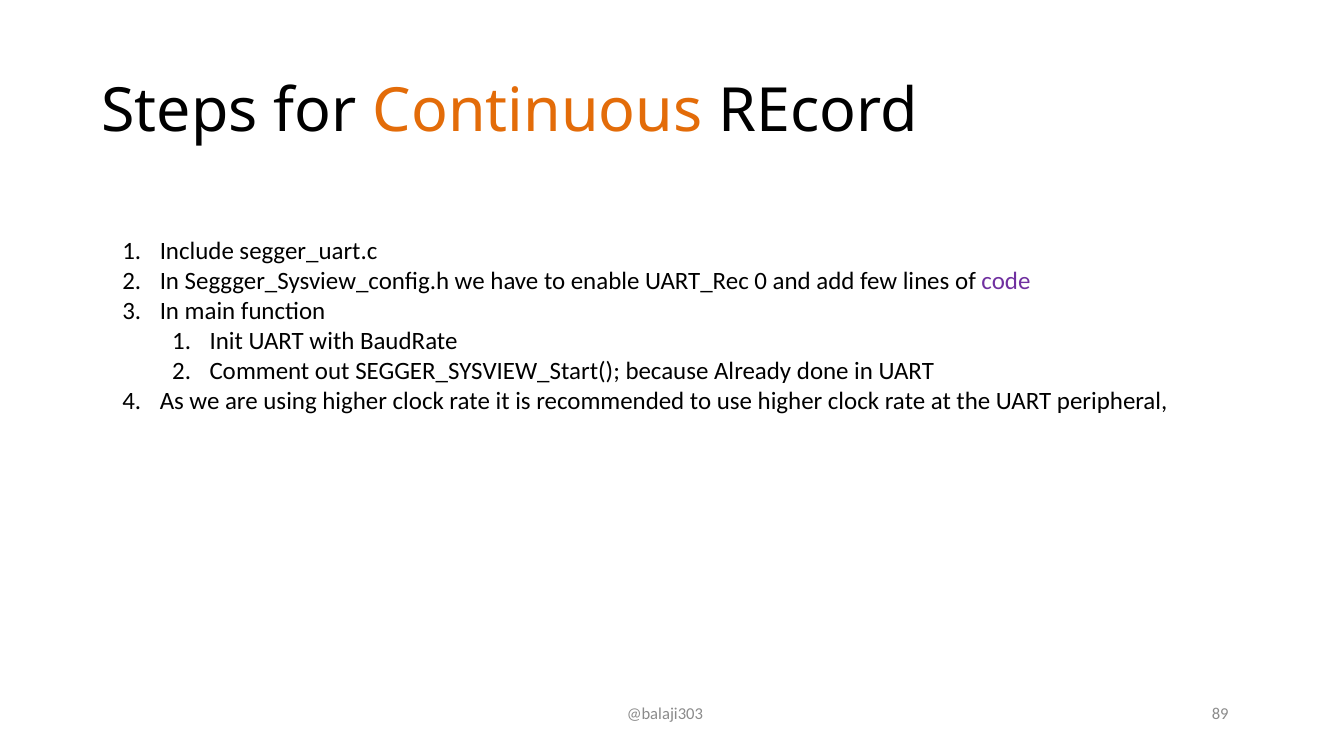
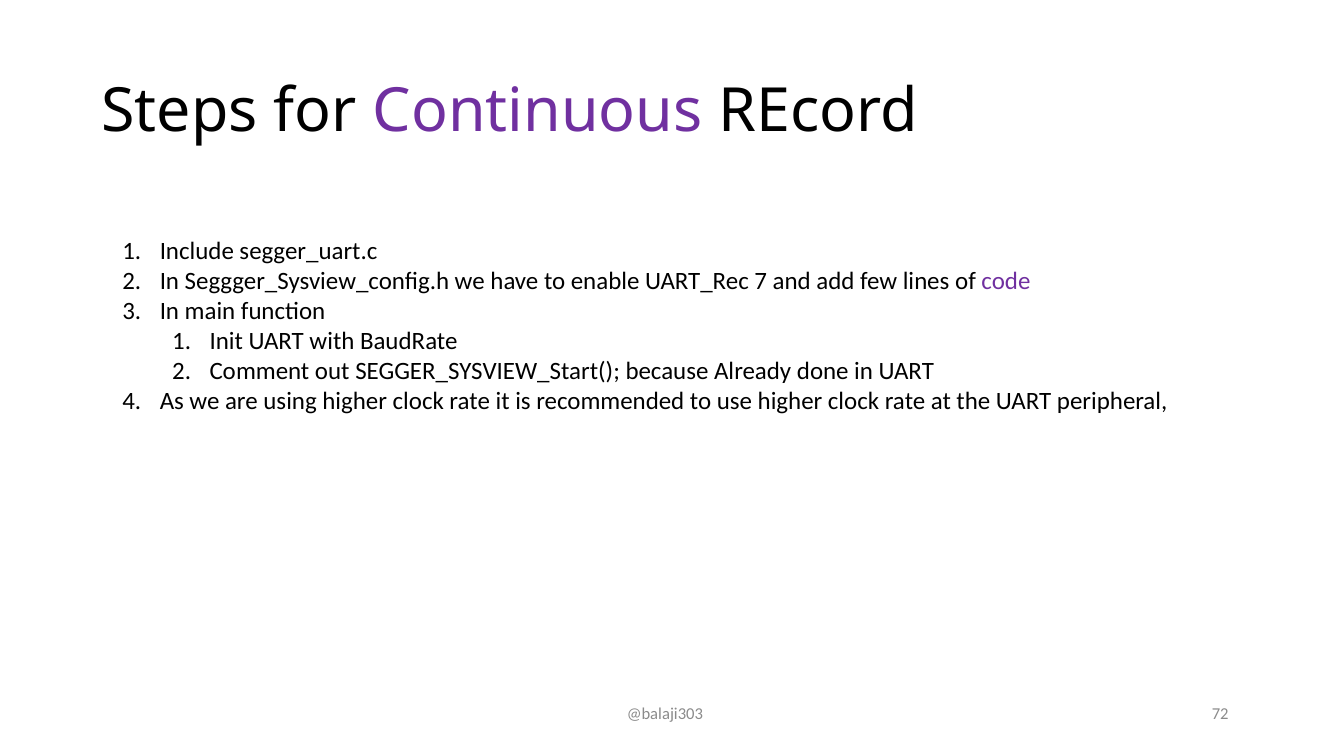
Continuous colour: orange -> purple
0: 0 -> 7
89: 89 -> 72
